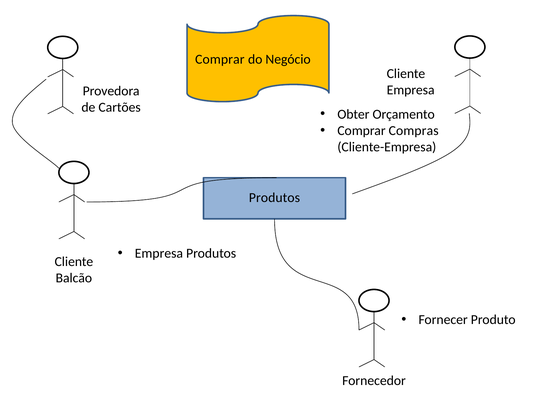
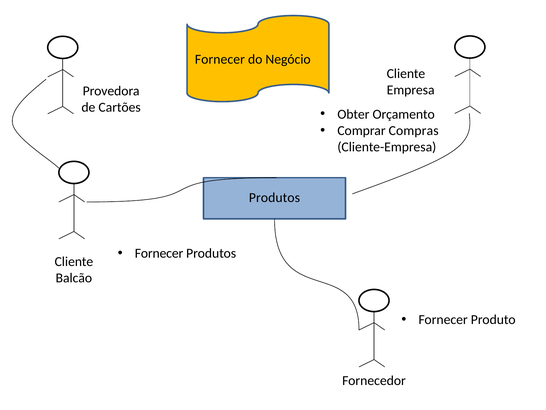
Comprar at (220, 59): Comprar -> Fornecer
Empresa at (159, 253): Empresa -> Fornecer
